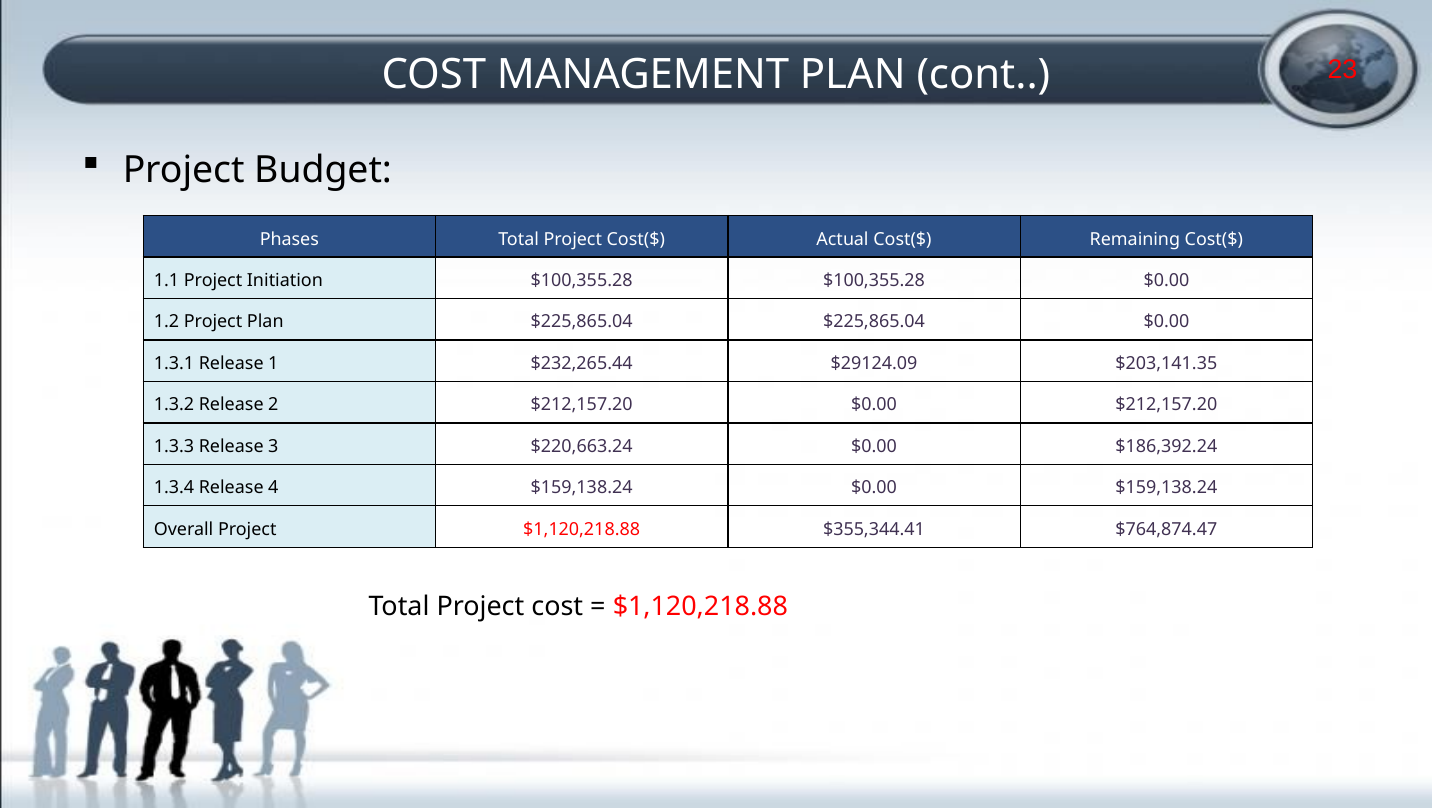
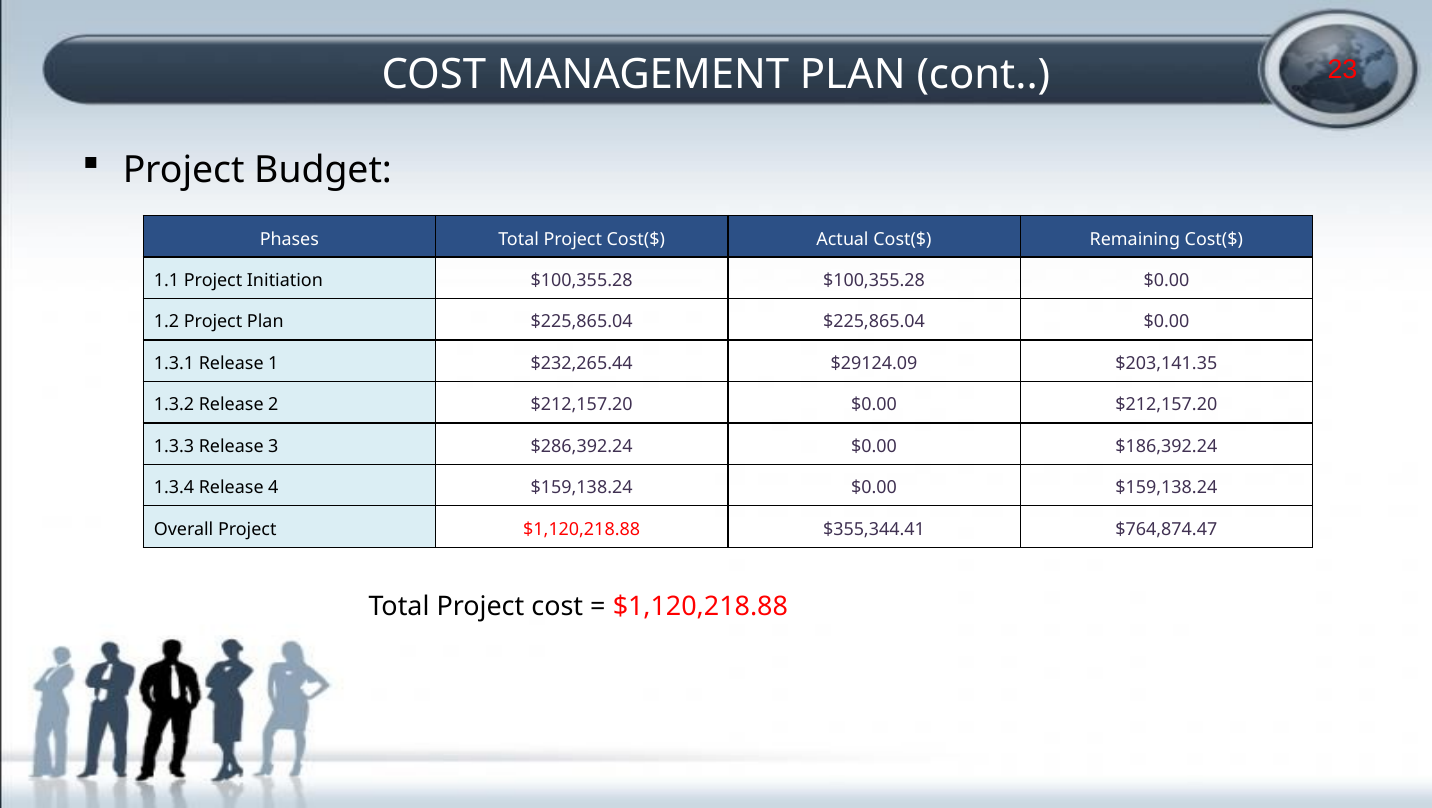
$220,663.24: $220,663.24 -> $286,392.24
